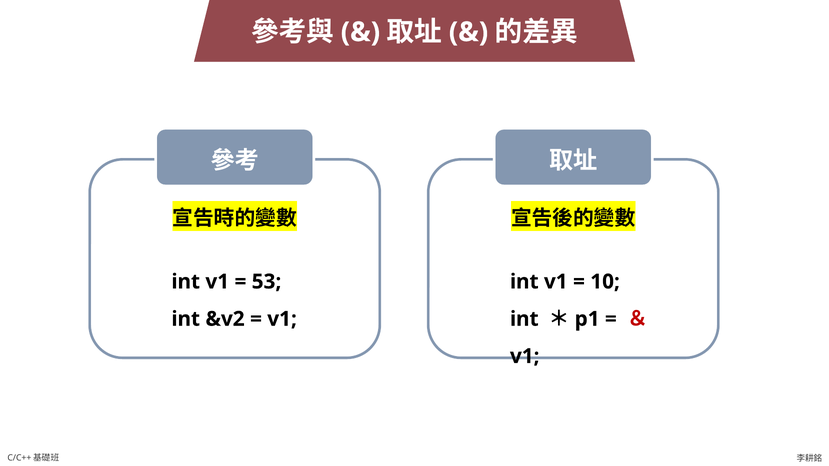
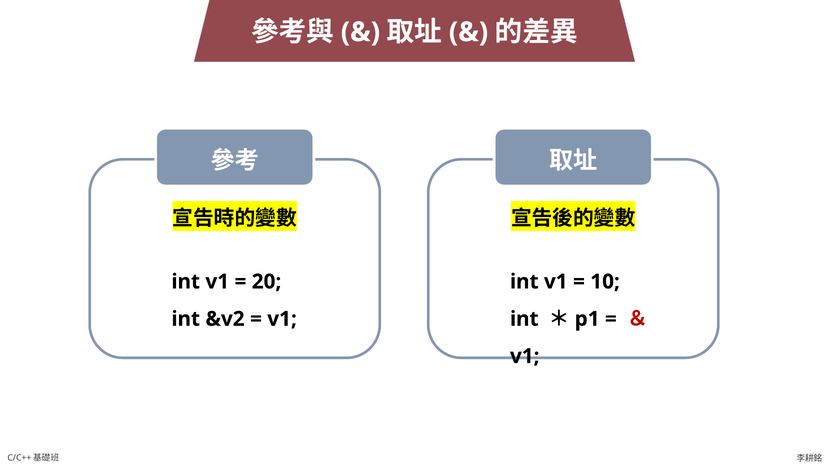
53: 53 -> 20
